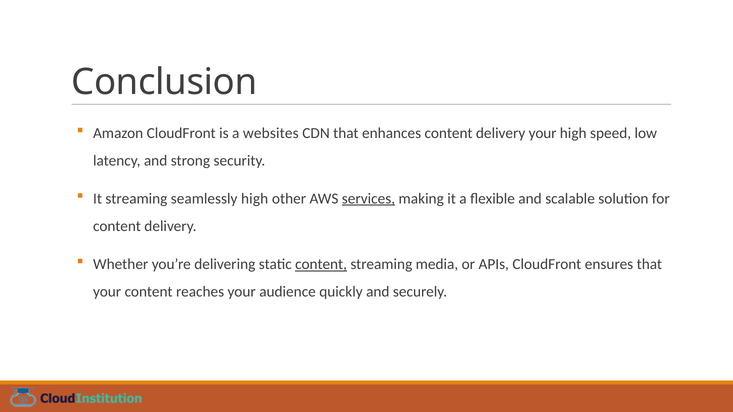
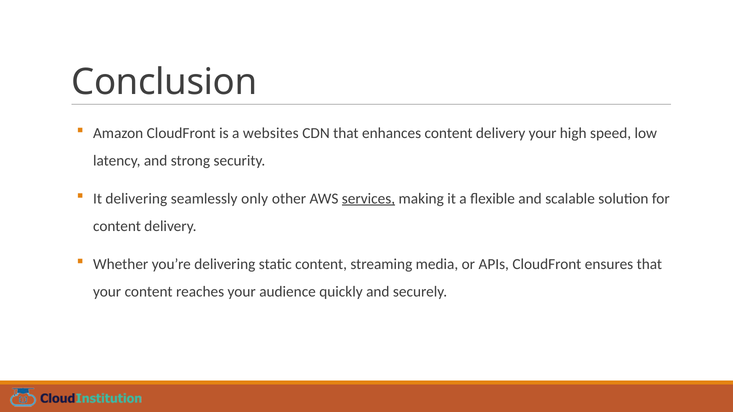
It streaming: streaming -> delivering
seamlessly high: high -> only
content at (321, 264) underline: present -> none
